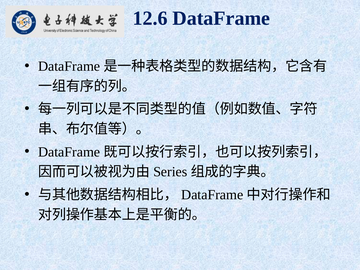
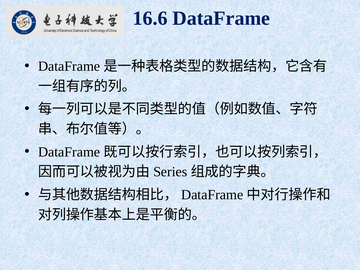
12.6: 12.6 -> 16.6
